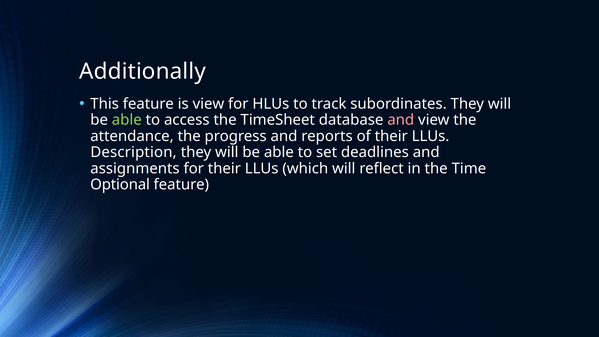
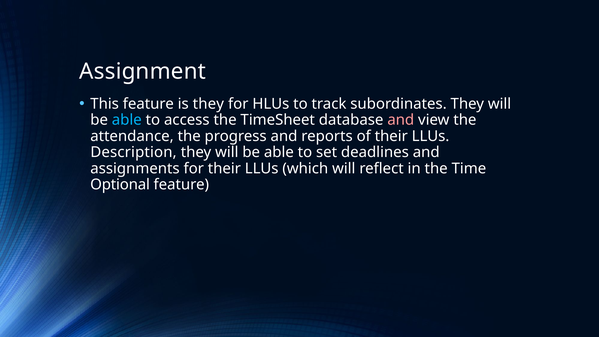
Additionally: Additionally -> Assignment
is view: view -> they
able at (127, 120) colour: light green -> light blue
